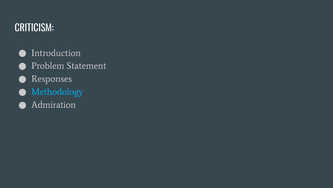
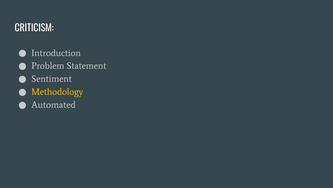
Responses: Responses -> Sentiment
Methodology colour: light blue -> yellow
Admiration: Admiration -> Automated
